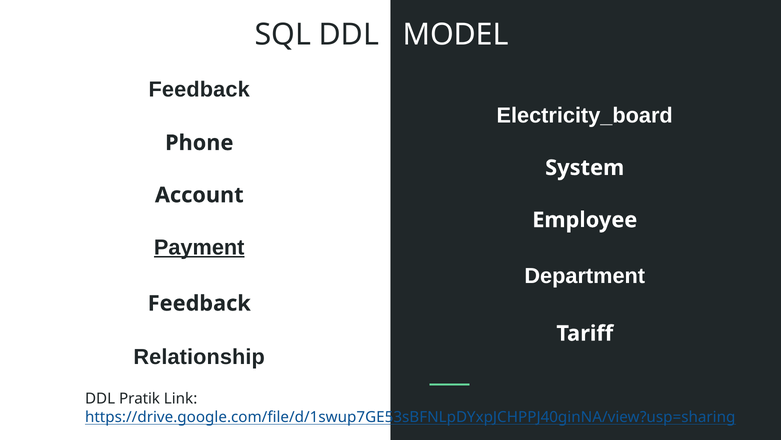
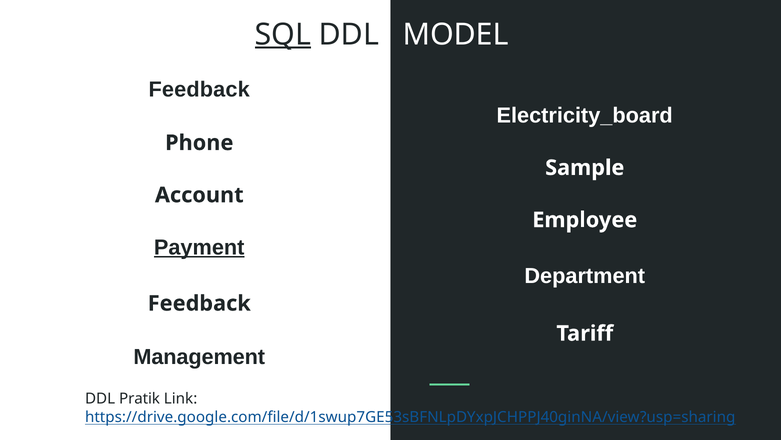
SQL underline: none -> present
System: System -> Sample
Relationship: Relationship -> Management
